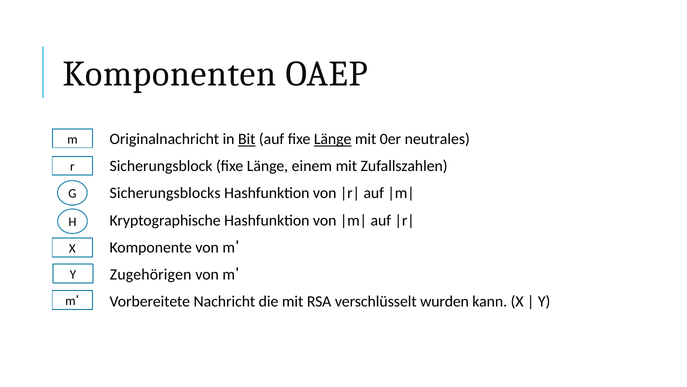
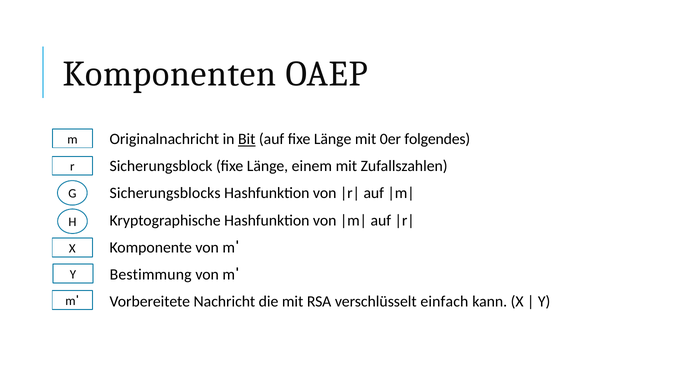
Länge at (333, 139) underline: present -> none
neutrales: neutrales -> folgendes
Zugehörigen: Zugehörigen -> Bestimmung
wurden: wurden -> einfach
